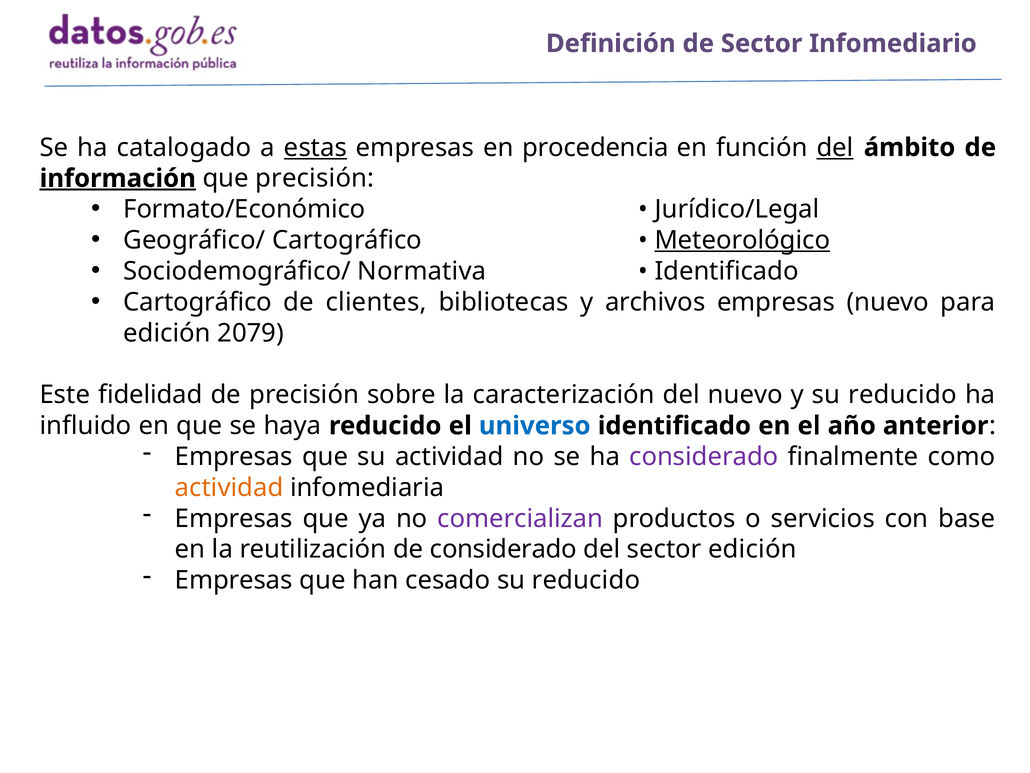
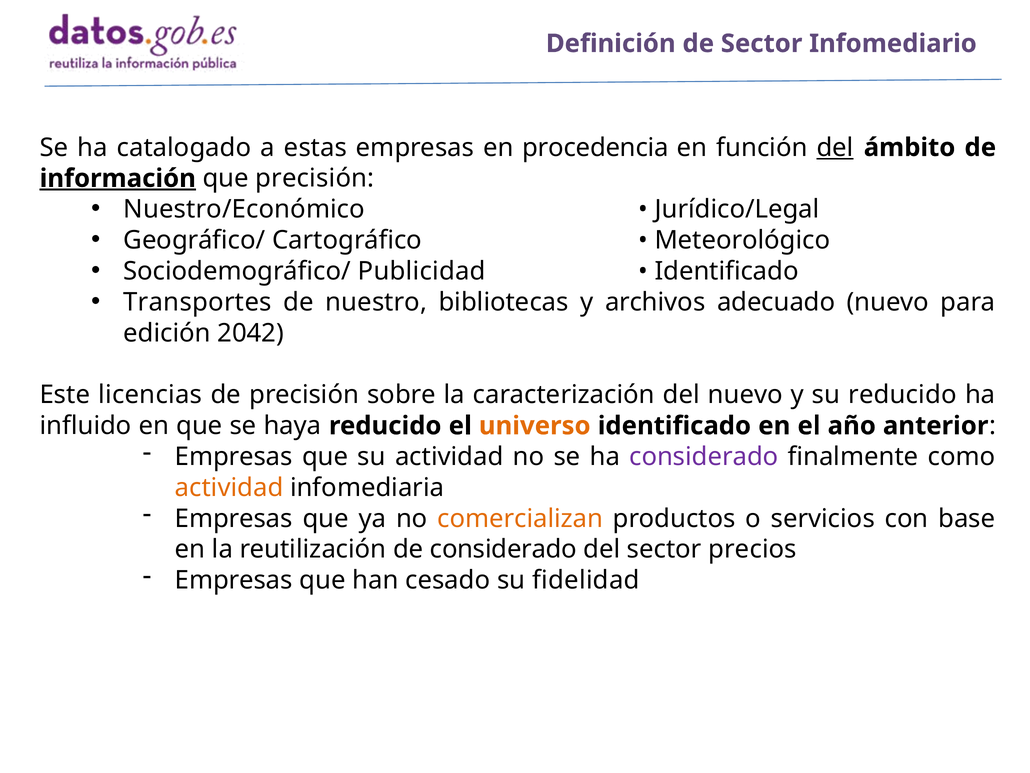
estas underline: present -> none
Formato/Económico: Formato/Económico -> Nuestro/Económico
Meteorológico underline: present -> none
Normativa: Normativa -> Publicidad
Cartográfico at (198, 302): Cartográfico -> Transportes
clientes: clientes -> nuestro
archivos empresas: empresas -> adecuado
2079: 2079 -> 2042
fidelidad: fidelidad -> licencias
universo colour: blue -> orange
comercializan colour: purple -> orange
sector edición: edición -> precios
cesado su reducido: reducido -> fidelidad
